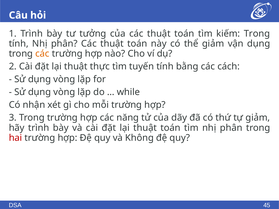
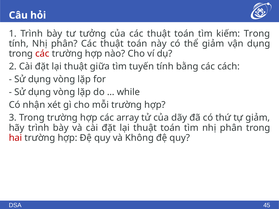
các at (42, 54) colour: orange -> red
thực: thực -> giữa
năng: năng -> array
